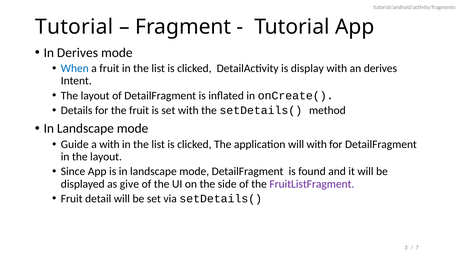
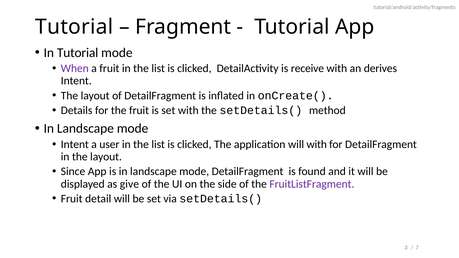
In Derives: Derives -> Tutorial
When colour: blue -> purple
display: display -> receive
Guide at (75, 144): Guide -> Intent
a with: with -> user
